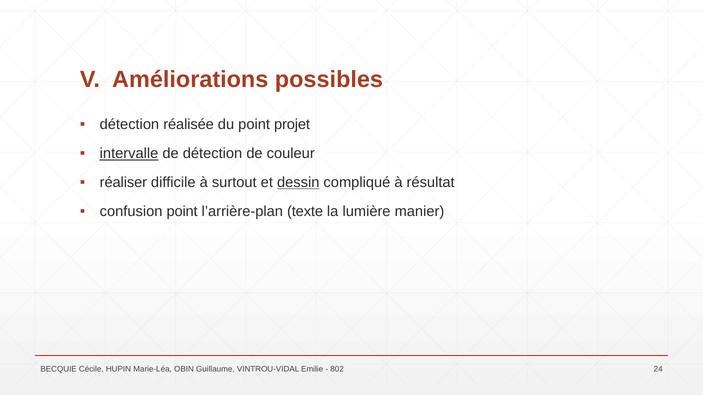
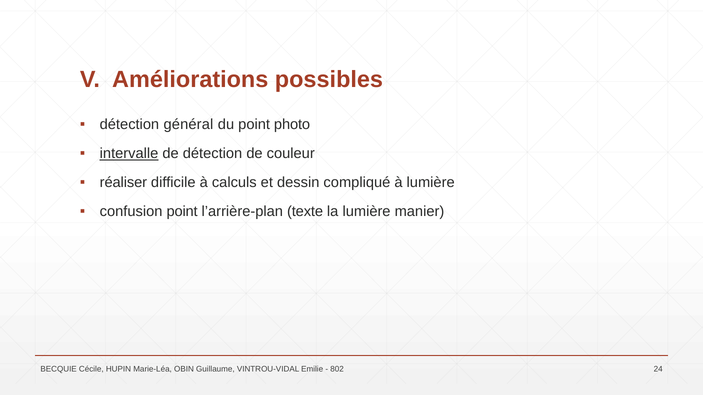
réalisée: réalisée -> général
projet: projet -> photo
surtout: surtout -> calculs
dessin underline: present -> none
à résultat: résultat -> lumière
